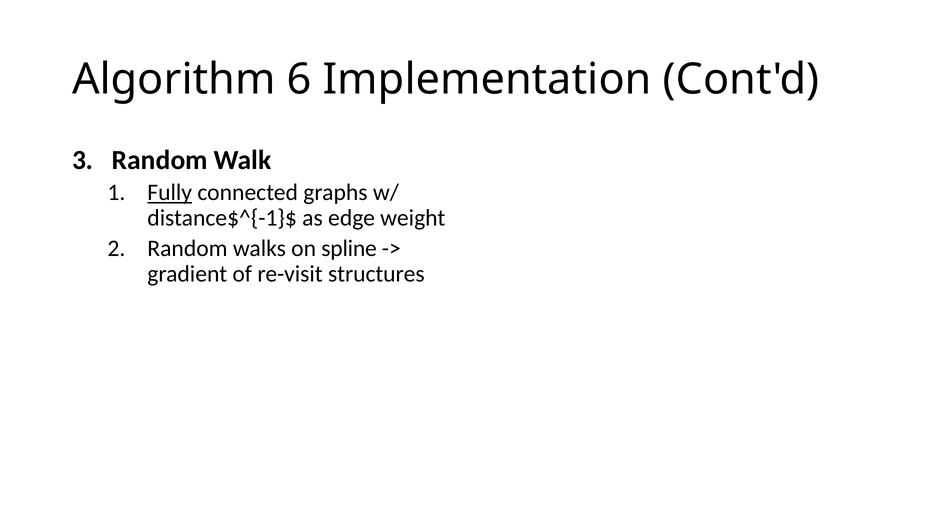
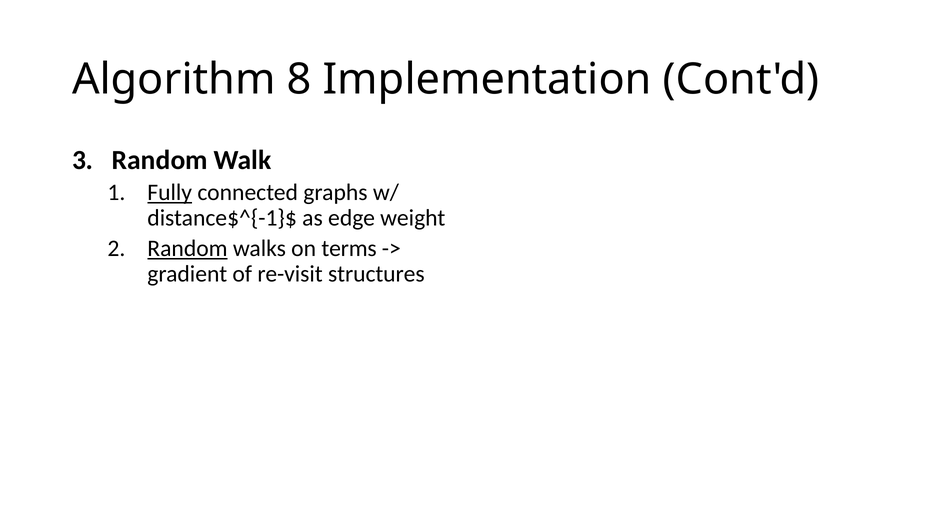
6: 6 -> 8
Random at (187, 248) underline: none -> present
spline: spline -> terms
